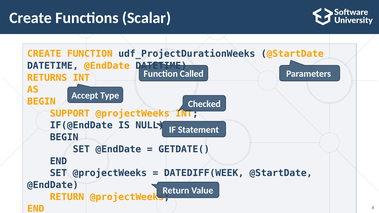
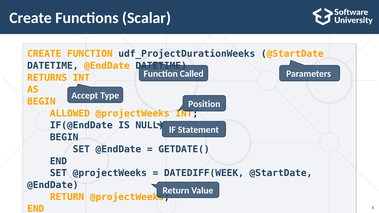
Checked: Checked -> Position
SUPPORT: SUPPORT -> ALLOWED
